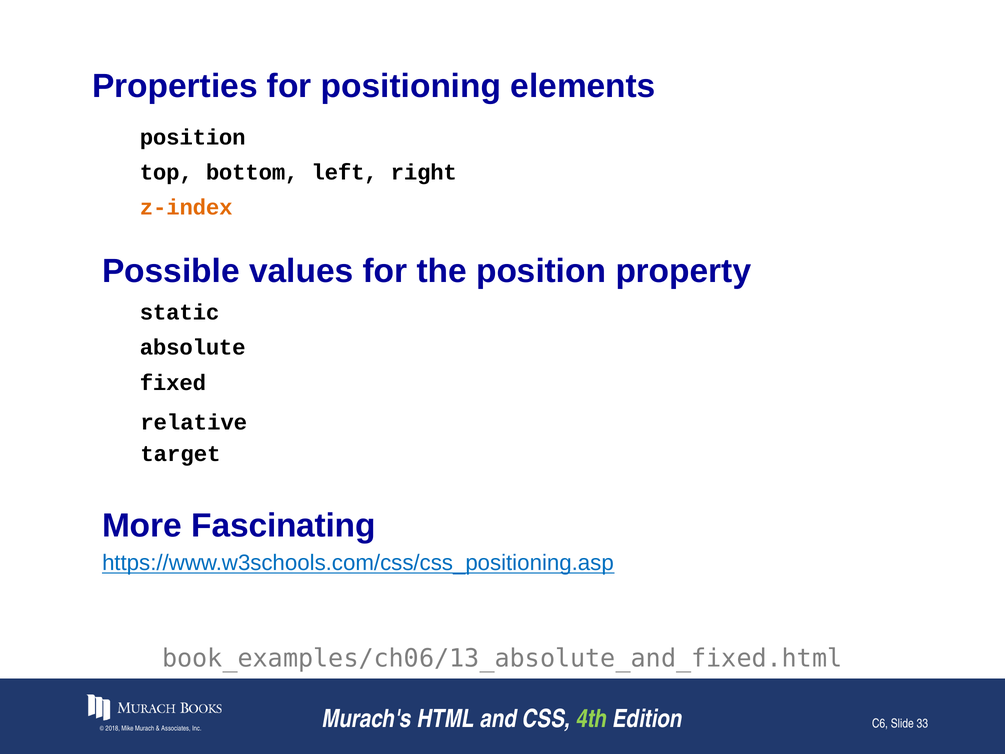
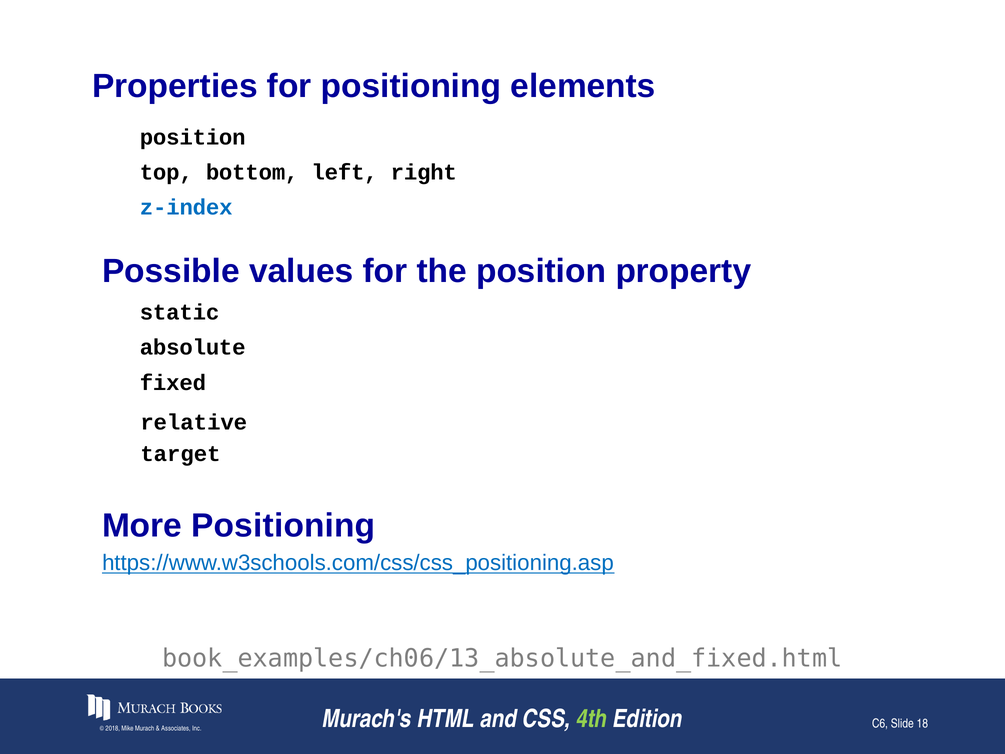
z-index colour: orange -> blue
More Fascinating: Fascinating -> Positioning
33: 33 -> 18
